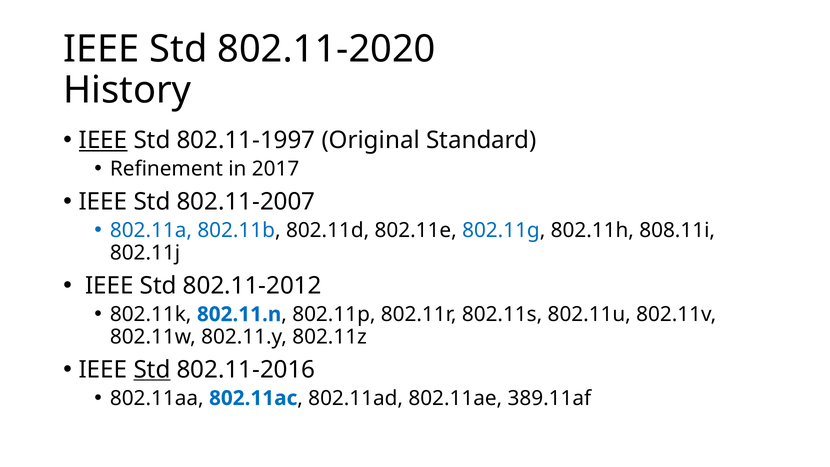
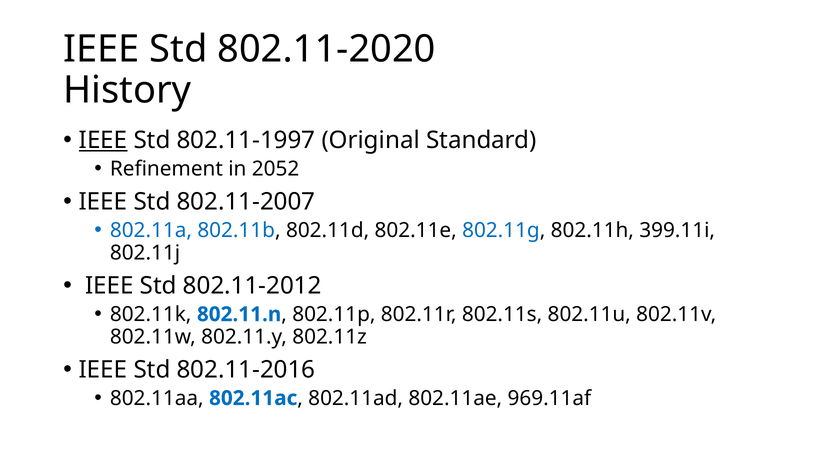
2017: 2017 -> 2052
808.11i: 808.11i -> 399.11i
Std at (152, 369) underline: present -> none
389.11af: 389.11af -> 969.11af
